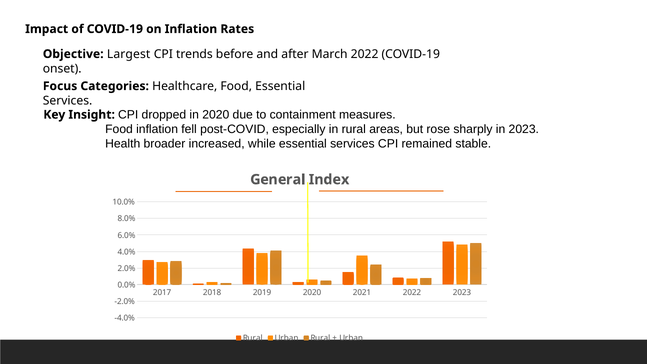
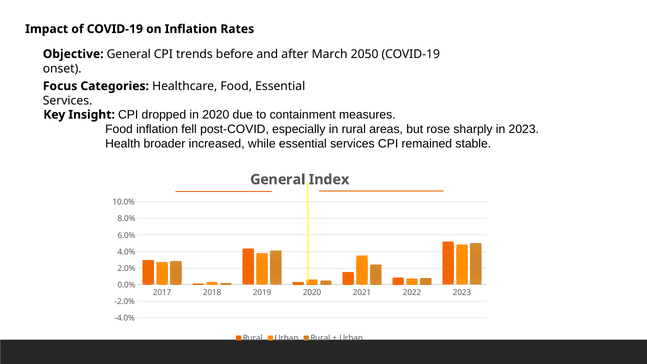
Objective Largest: Largest -> General
March 2022: 2022 -> 2050
